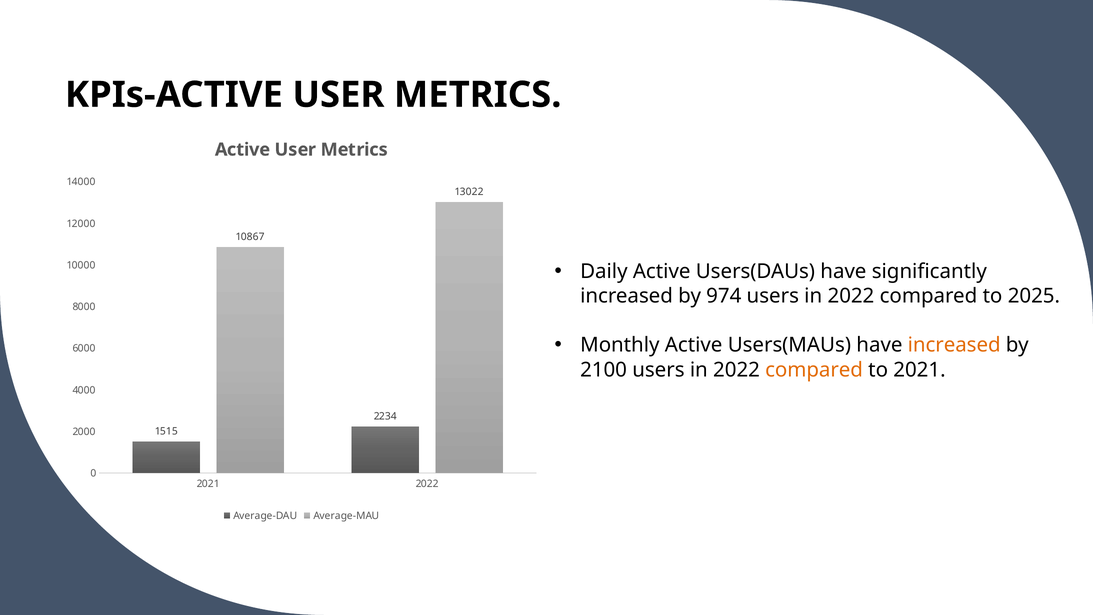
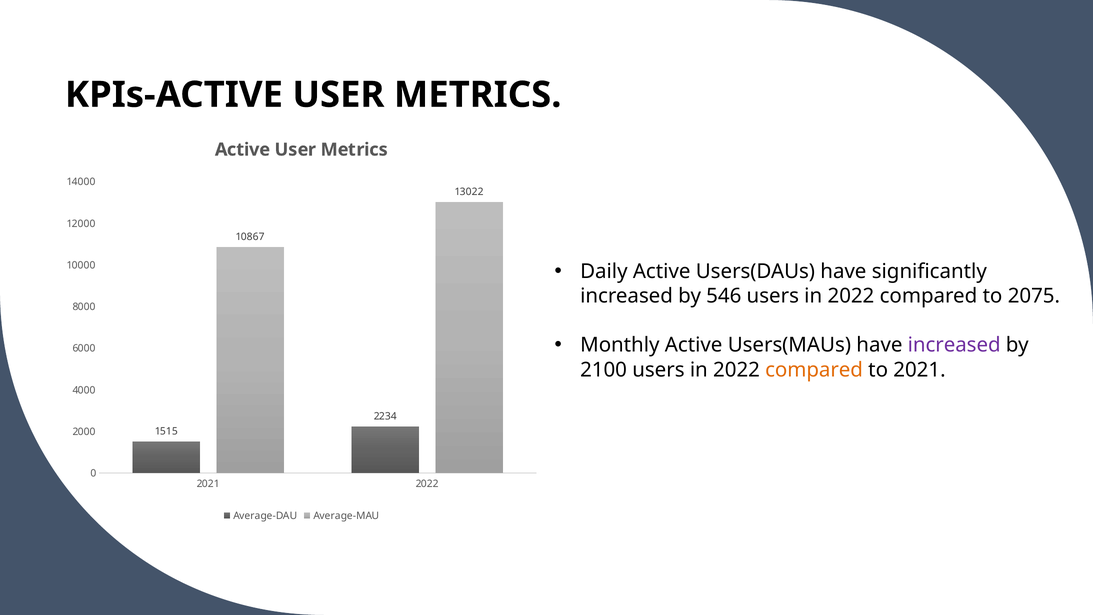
974: 974 -> 546
2025: 2025 -> 2075
increased at (954, 345) colour: orange -> purple
